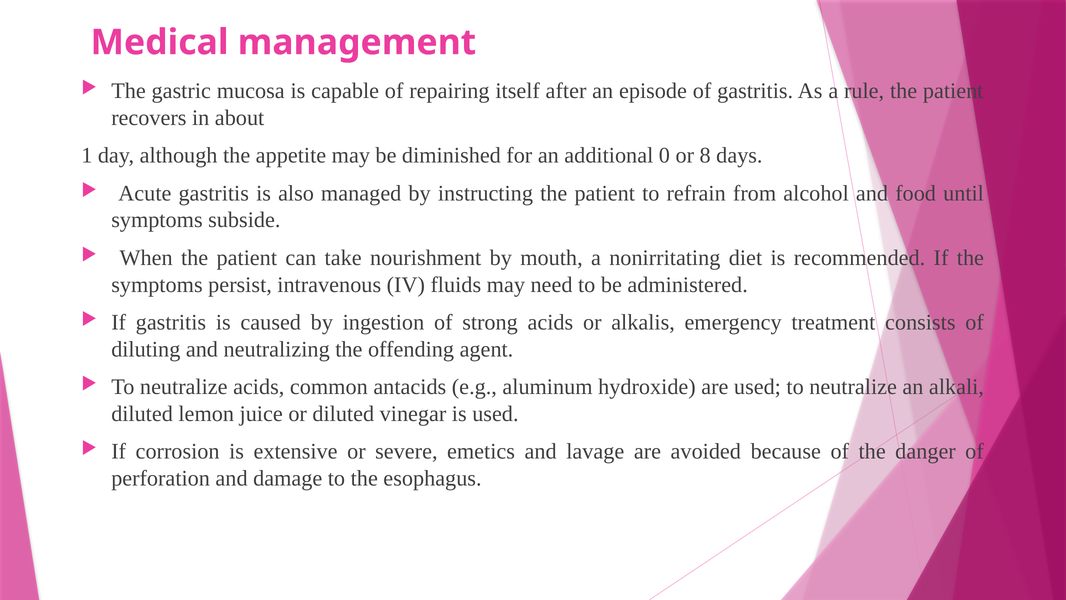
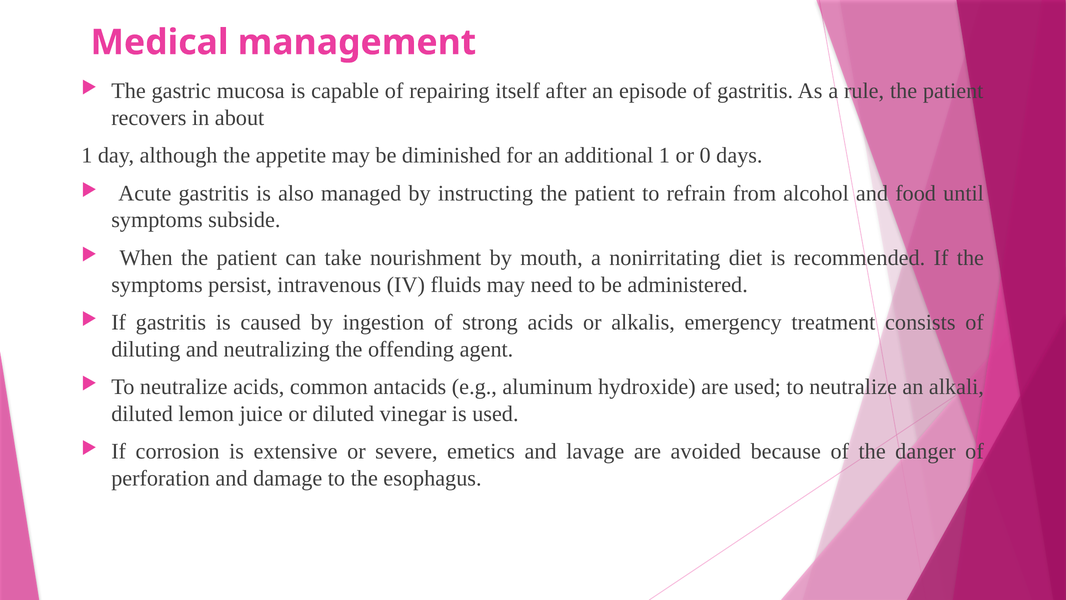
additional 0: 0 -> 1
8: 8 -> 0
